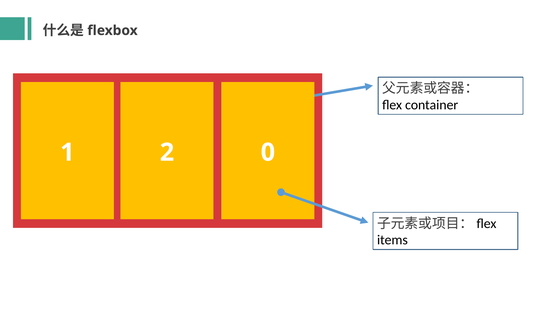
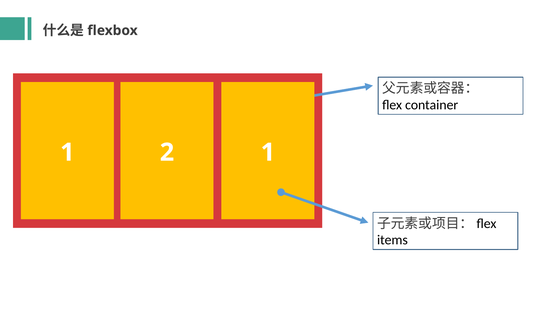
2 0: 0 -> 1
